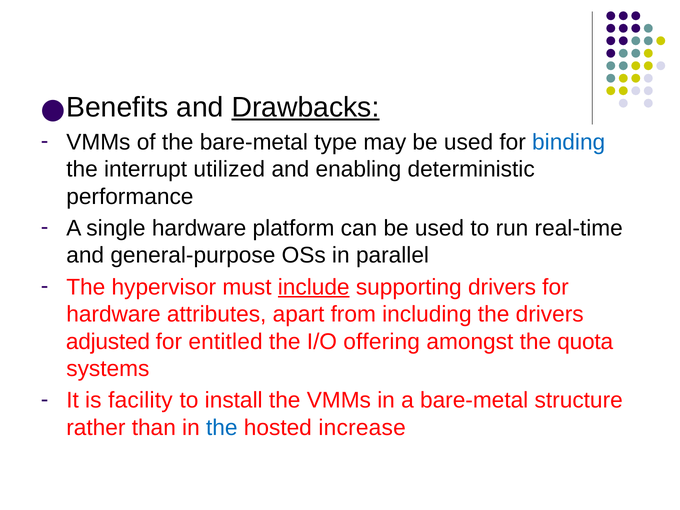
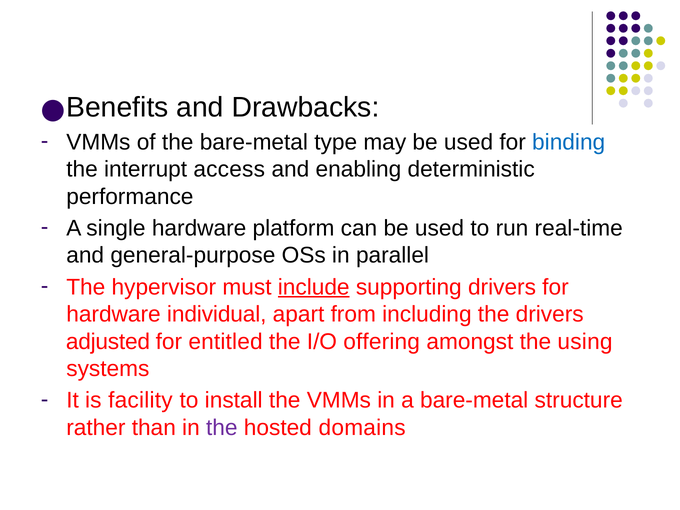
Drawbacks underline: present -> none
utilized: utilized -> access
attributes: attributes -> individual
quota: quota -> using
the at (222, 428) colour: blue -> purple
increase: increase -> domains
